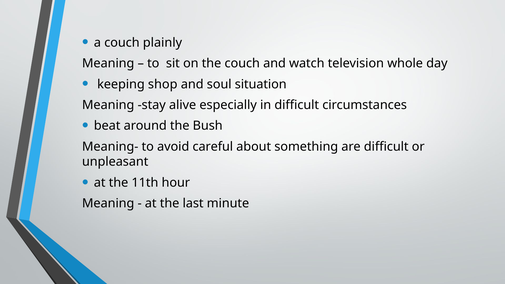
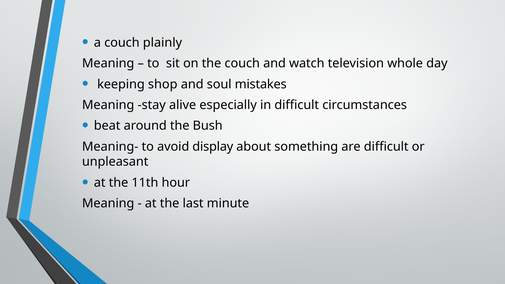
situation: situation -> mistakes
careful: careful -> display
